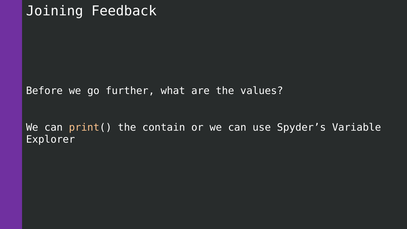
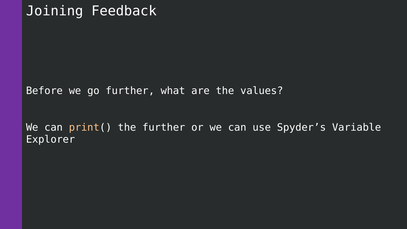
the contain: contain -> further
